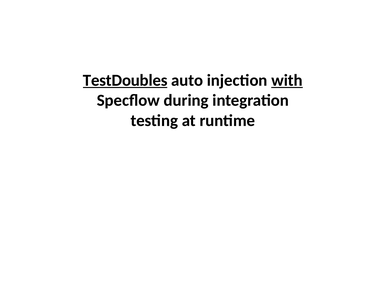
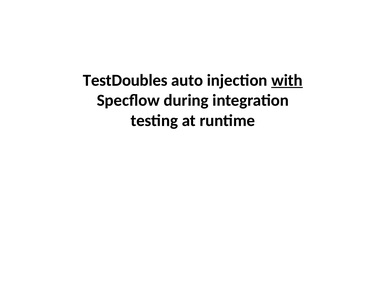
TestDoubles underline: present -> none
